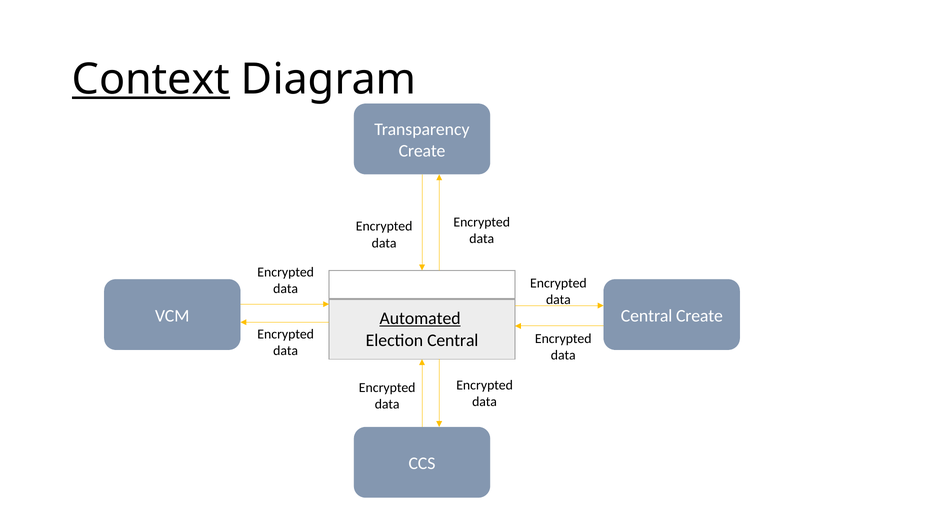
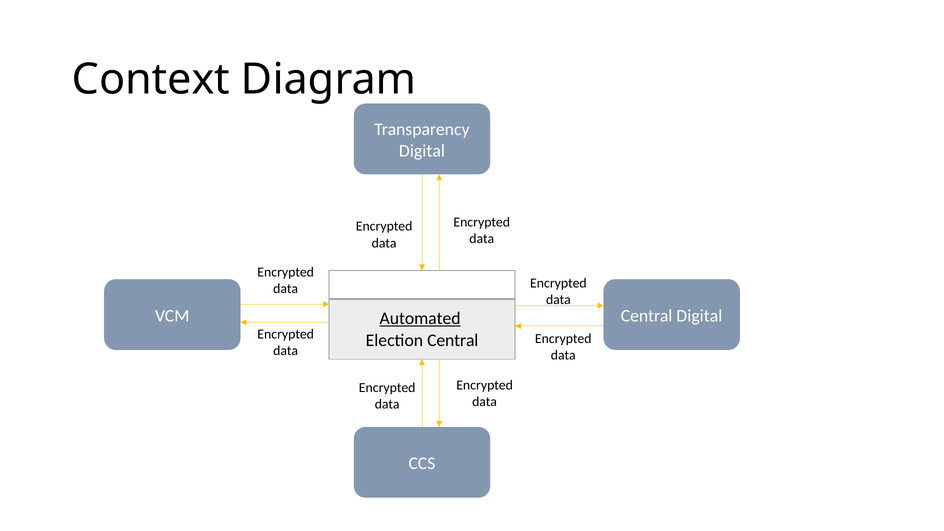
Context underline: present -> none
Create at (422, 151): Create -> Digital
Central Create: Create -> Digital
